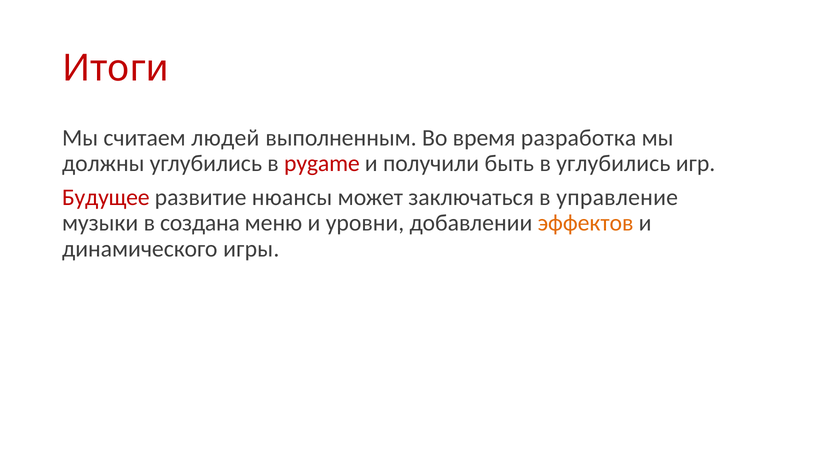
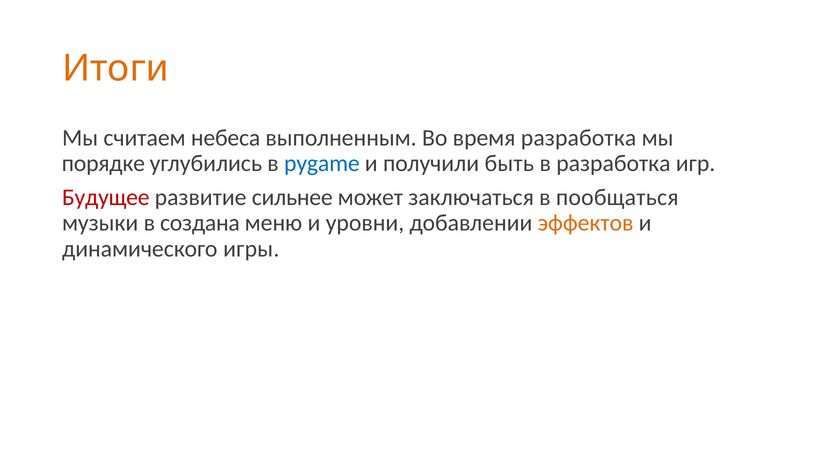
Итоги colour: red -> orange
людей: людей -> небеса
должны: должны -> порядке
pygame colour: red -> blue
в углубились: углубились -> разработка
нюансы: нюансы -> сильнее
управление: управление -> пообщаться
